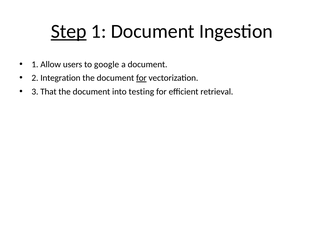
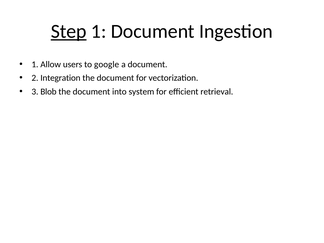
for at (141, 78) underline: present -> none
That: That -> Blob
testing: testing -> system
